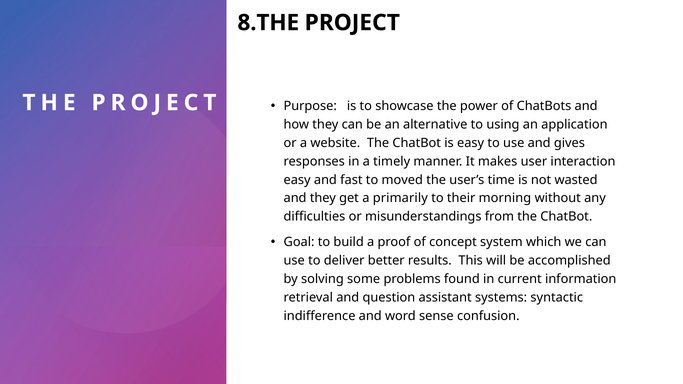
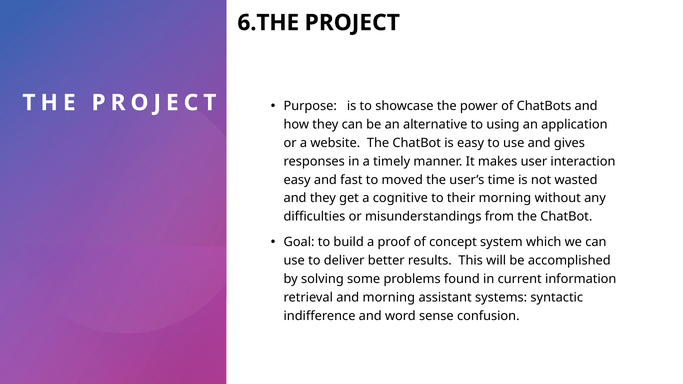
8.THE: 8.THE -> 6.THE
primarily: primarily -> cognitive
and question: question -> morning
